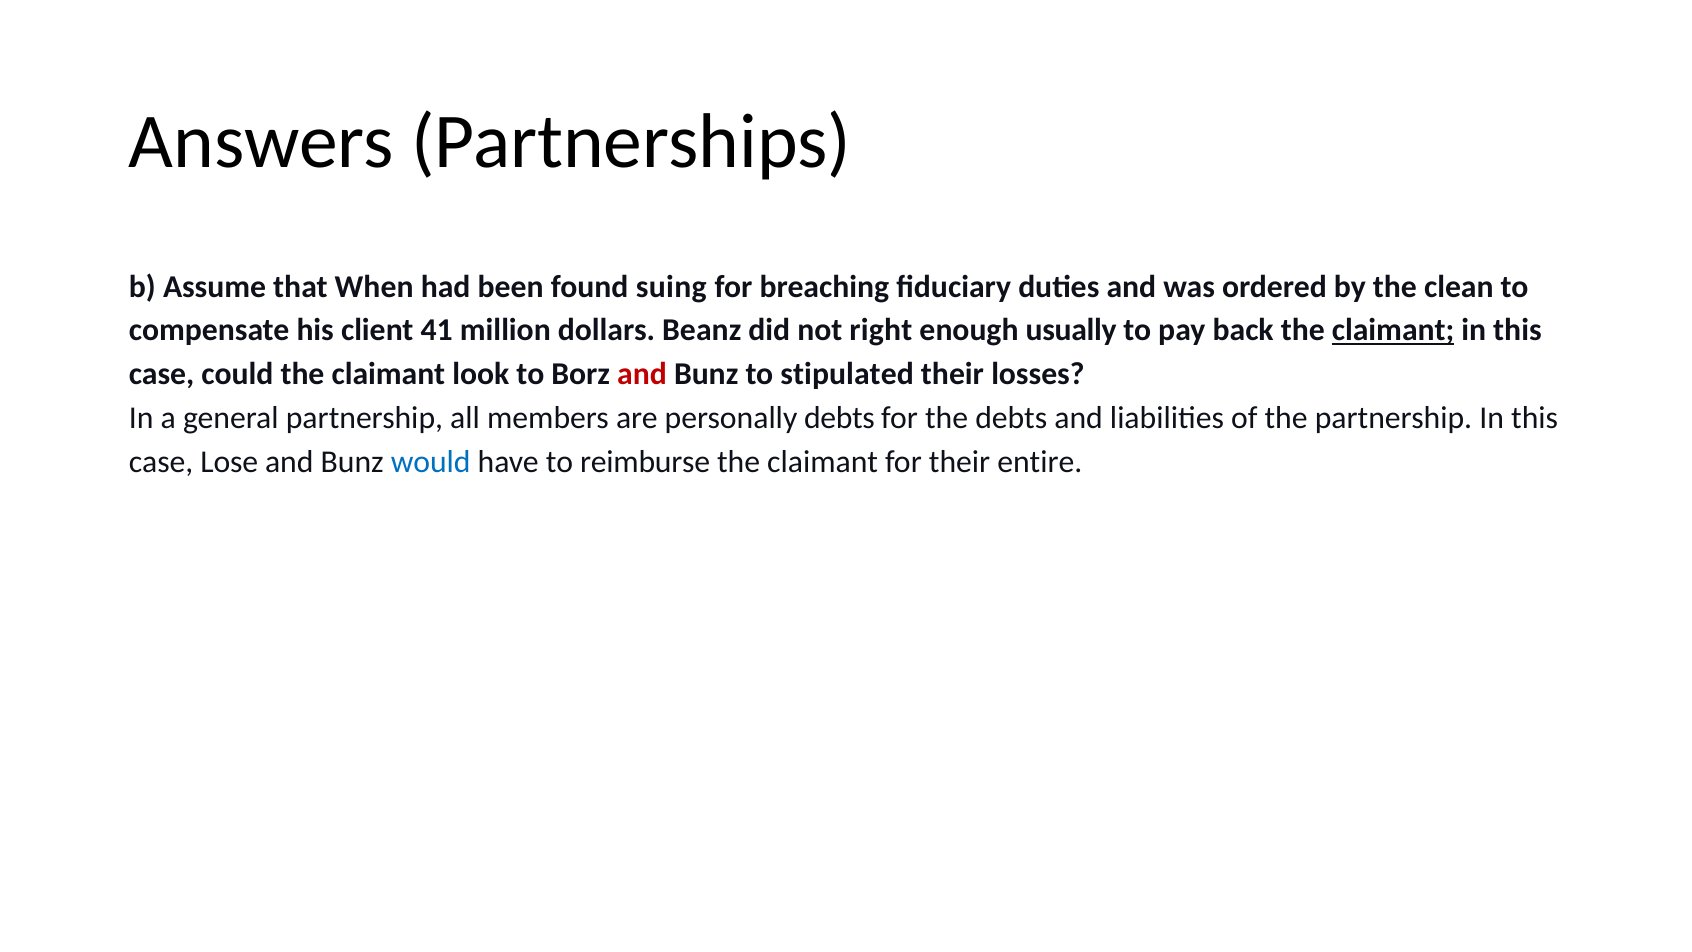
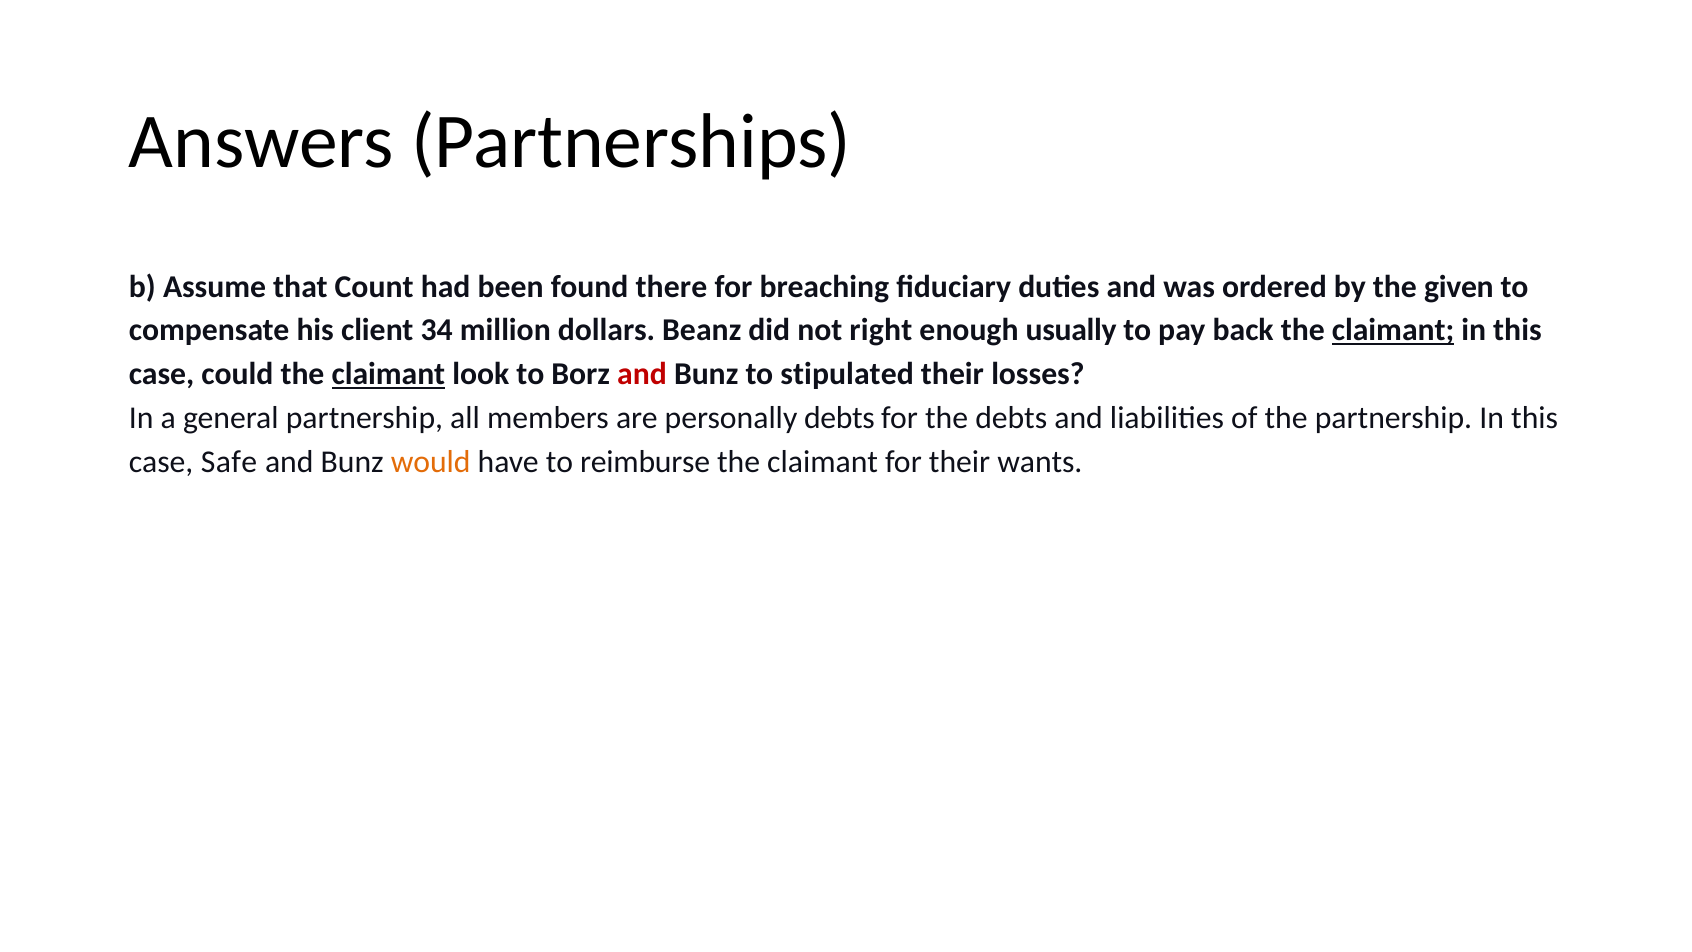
When: When -> Count
suing: suing -> there
clean: clean -> given
41: 41 -> 34
claimant at (388, 374) underline: none -> present
Lose: Lose -> Safe
would colour: blue -> orange
entire: entire -> wants
